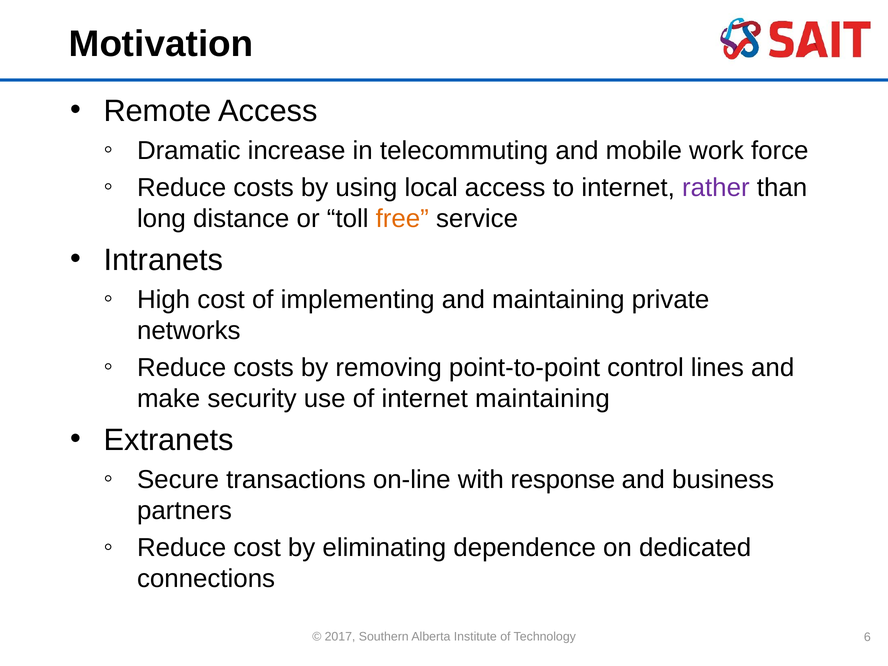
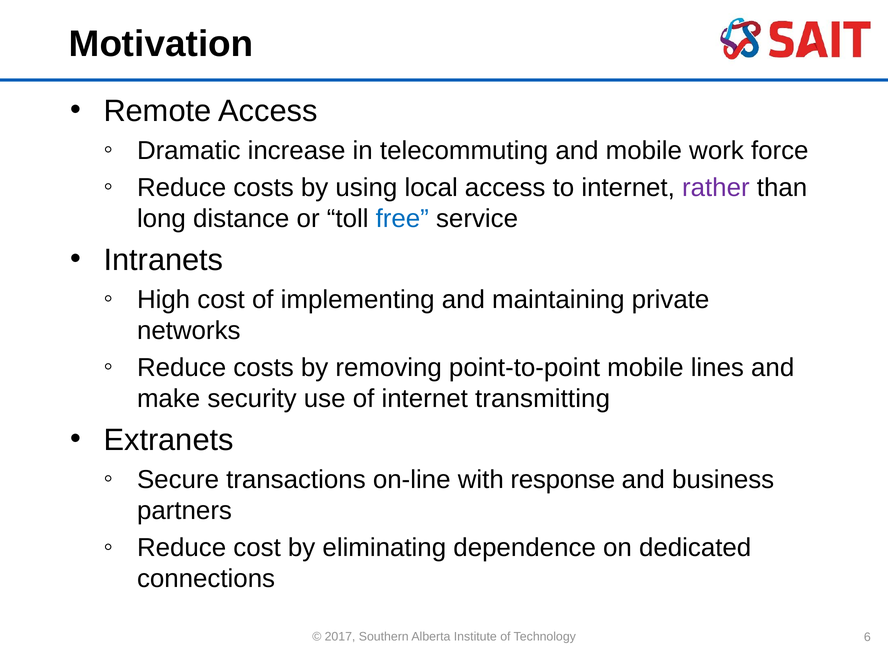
free colour: orange -> blue
point-to-point control: control -> mobile
internet maintaining: maintaining -> transmitting
